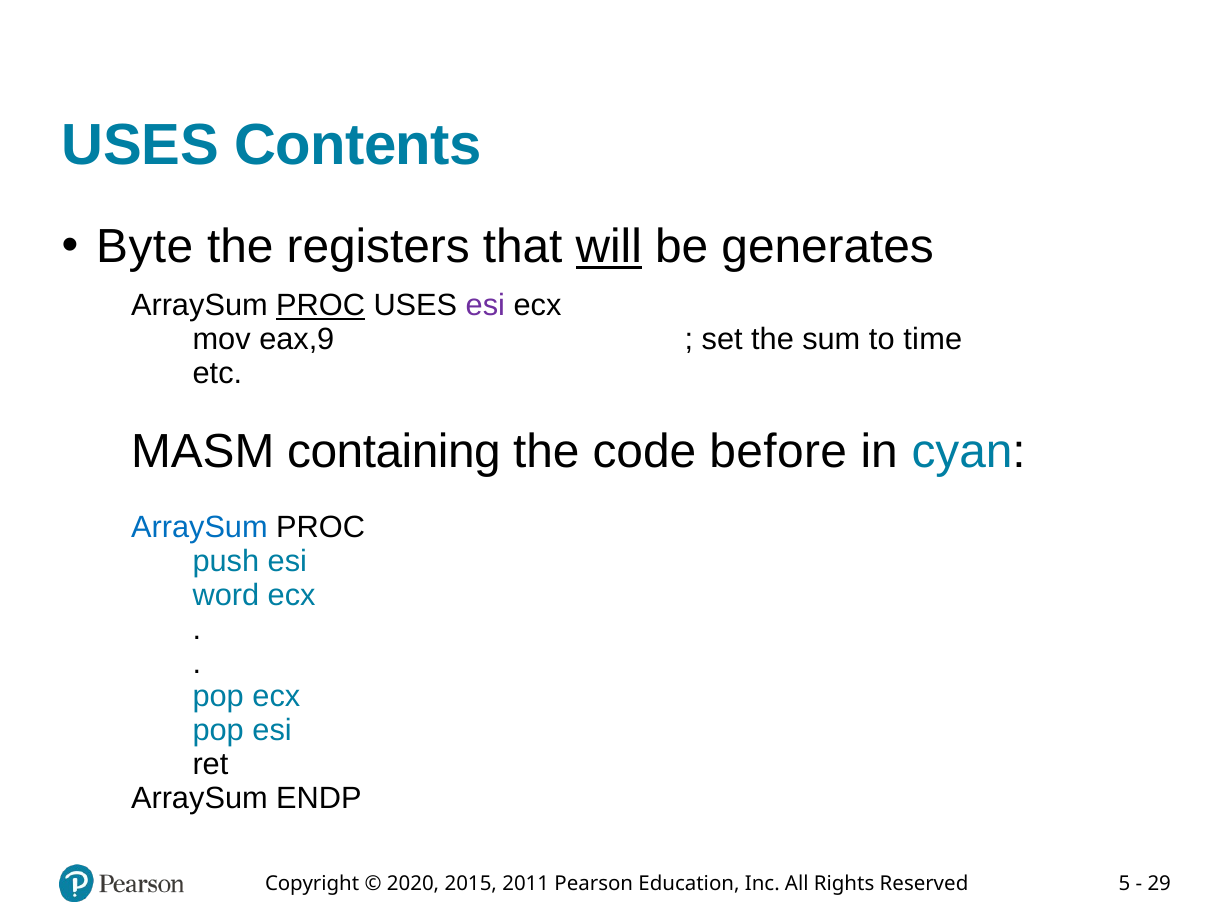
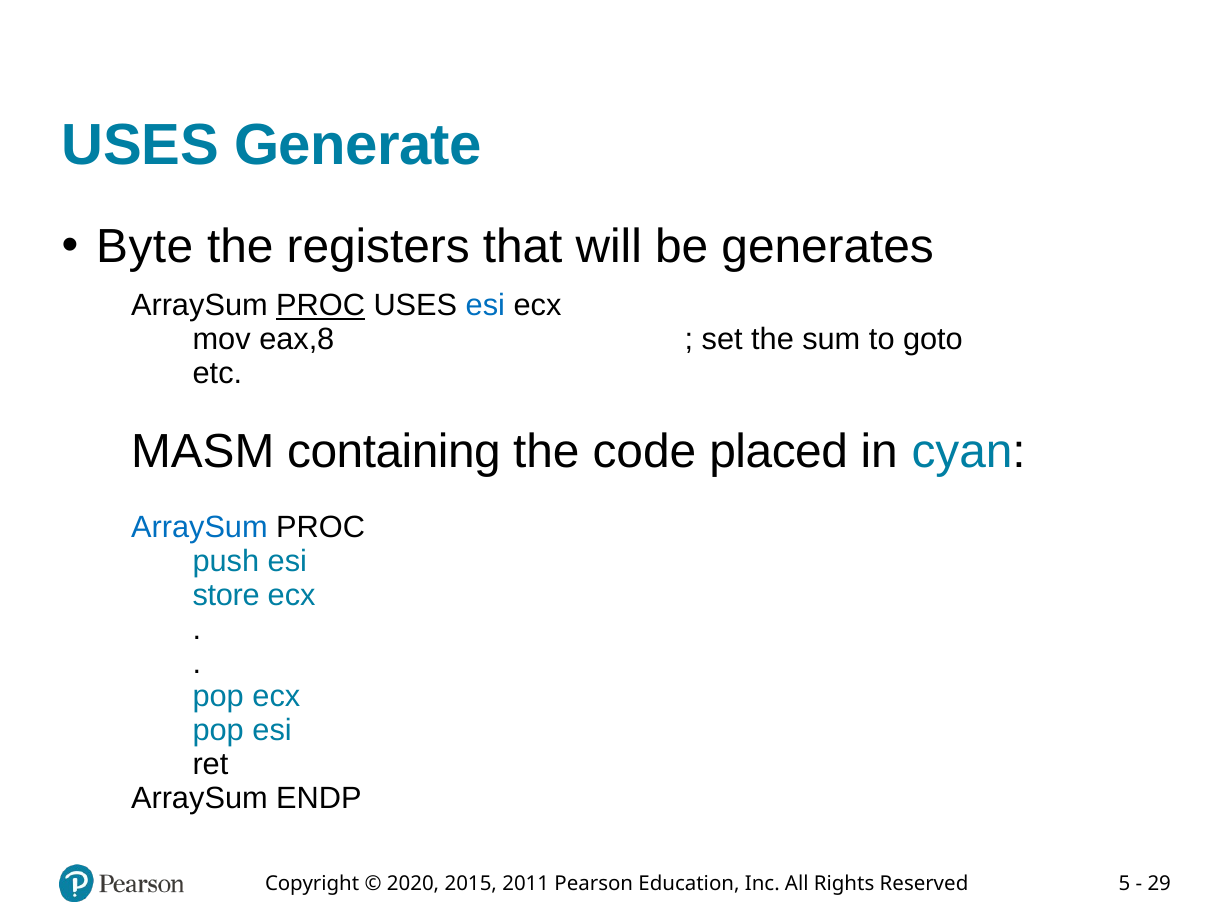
Contents: Contents -> Generate
will underline: present -> none
esi at (485, 306) colour: purple -> blue
eax,9: eax,9 -> eax,8
time: time -> goto
before: before -> placed
word: word -> store
